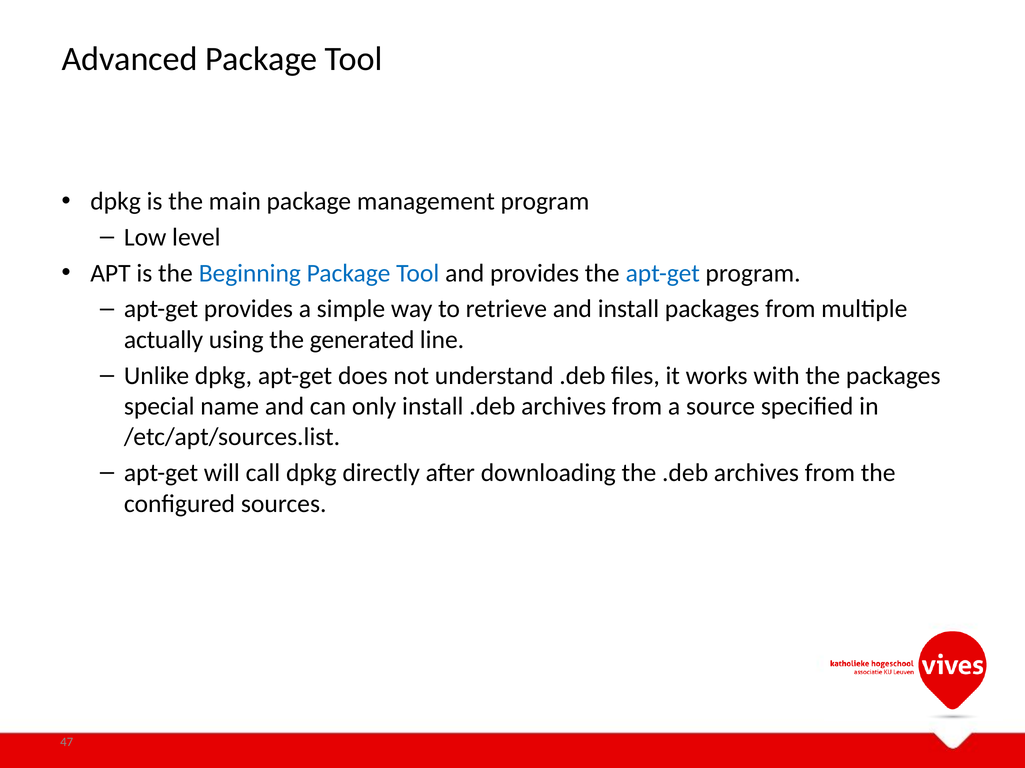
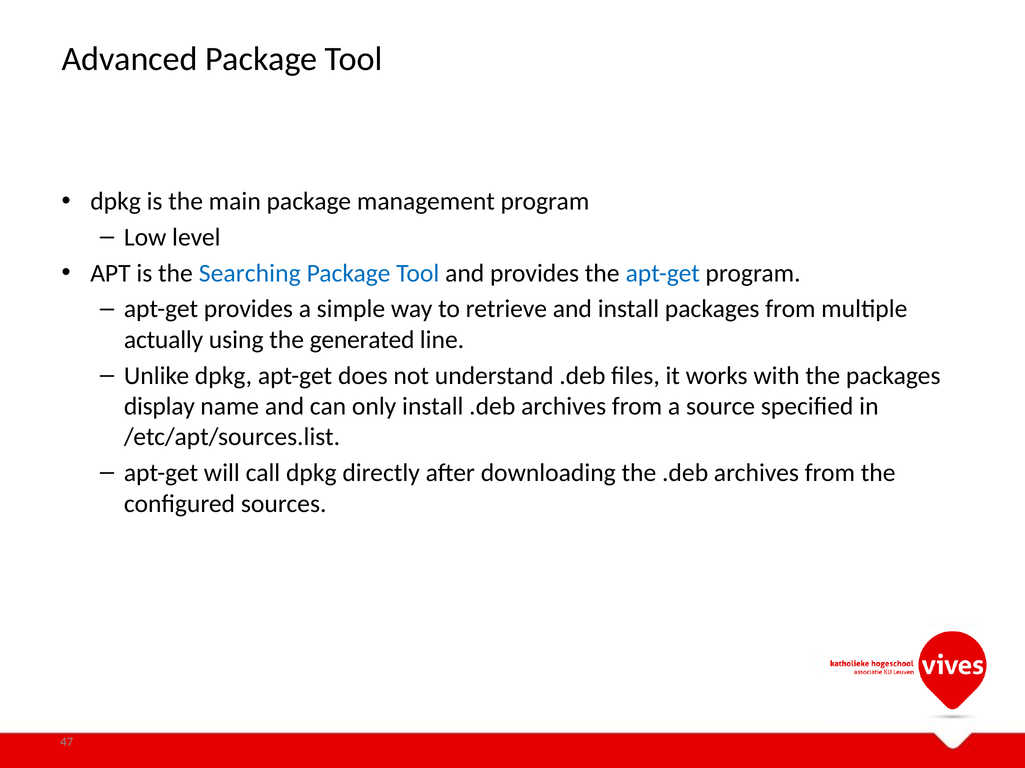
Beginning: Beginning -> Searching
special: special -> display
